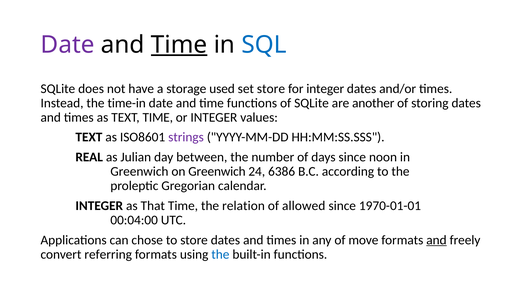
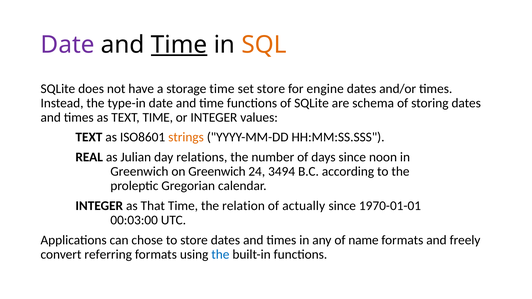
SQL colour: blue -> orange
storage used: used -> time
for integer: integer -> engine
time-in: time-in -> type-in
another: another -> schema
strings colour: purple -> orange
between: between -> relations
6386: 6386 -> 3494
allowed: allowed -> actually
00:04:00: 00:04:00 -> 00:03:00
move: move -> name
and at (436, 240) underline: present -> none
